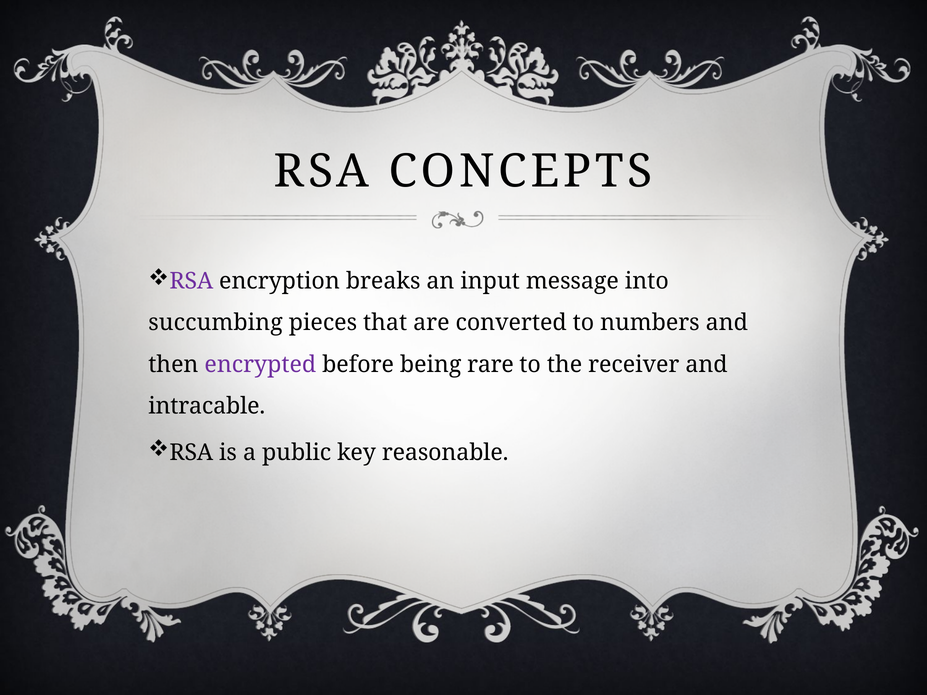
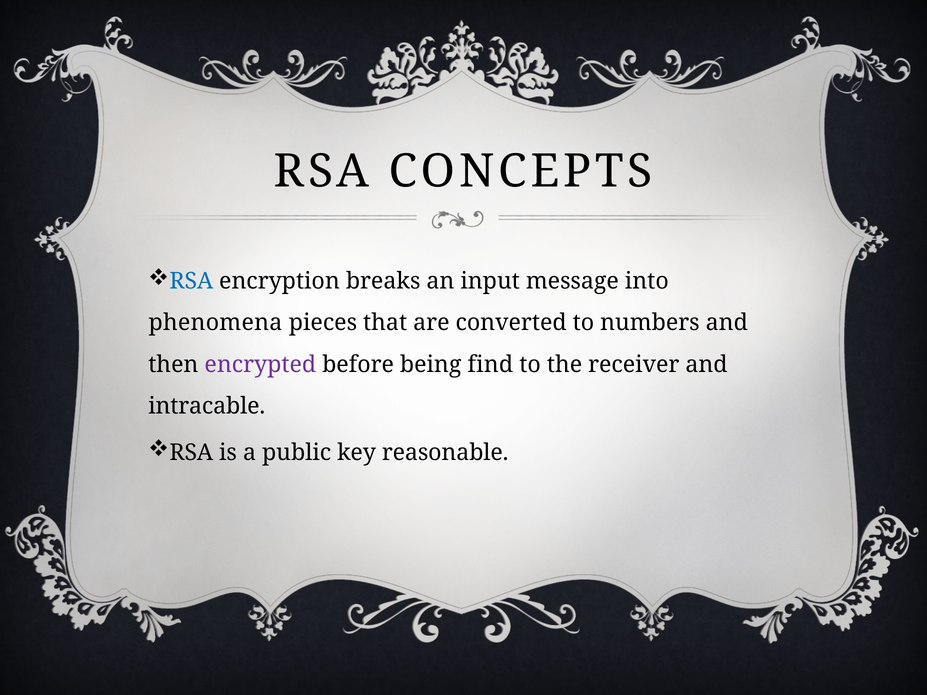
RSA at (191, 281) colour: purple -> blue
succumbing: succumbing -> phenomena
rare: rare -> find
